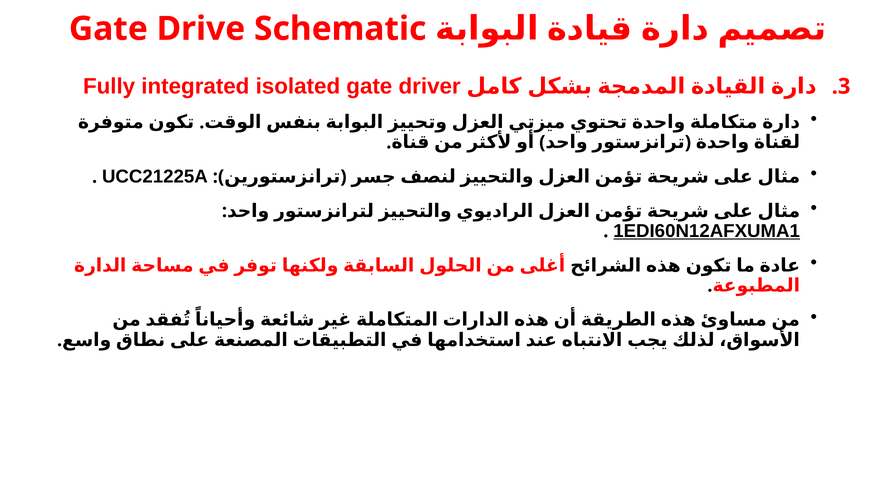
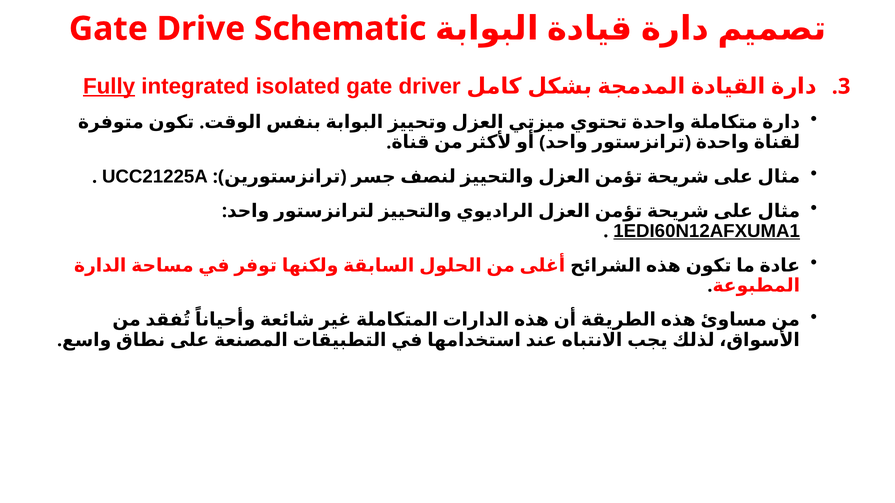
Fully underline: none -> present
